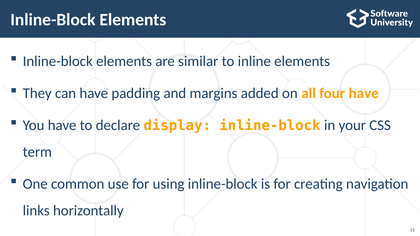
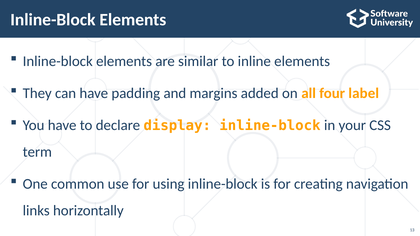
four have: have -> label
